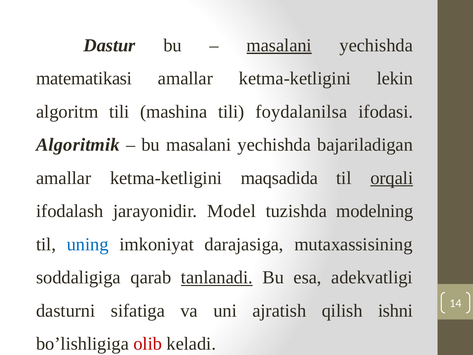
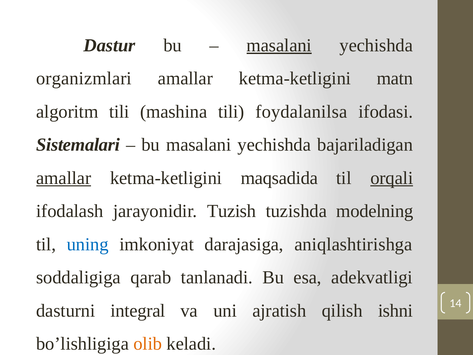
matematikasi: matematikasi -> organizmlari
lekin: lekin -> matn
Algoritmik: Algoritmik -> Sistemalari
amallar at (64, 178) underline: none -> present
Model: Model -> Tuzish
mutaхassisining: mutaхassisining -> aniqlashtirishga
tanlanadi underline: present -> none
sifatiga: sifatiga -> integral
olib colour: red -> orange
